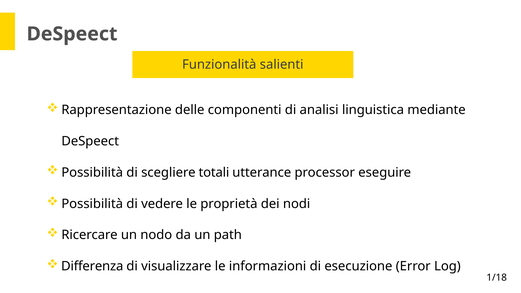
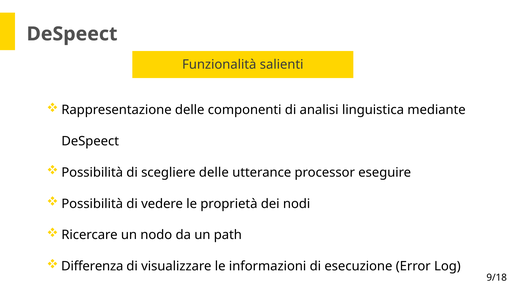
scegliere totali: totali -> delle
1/18: 1/18 -> 9/18
